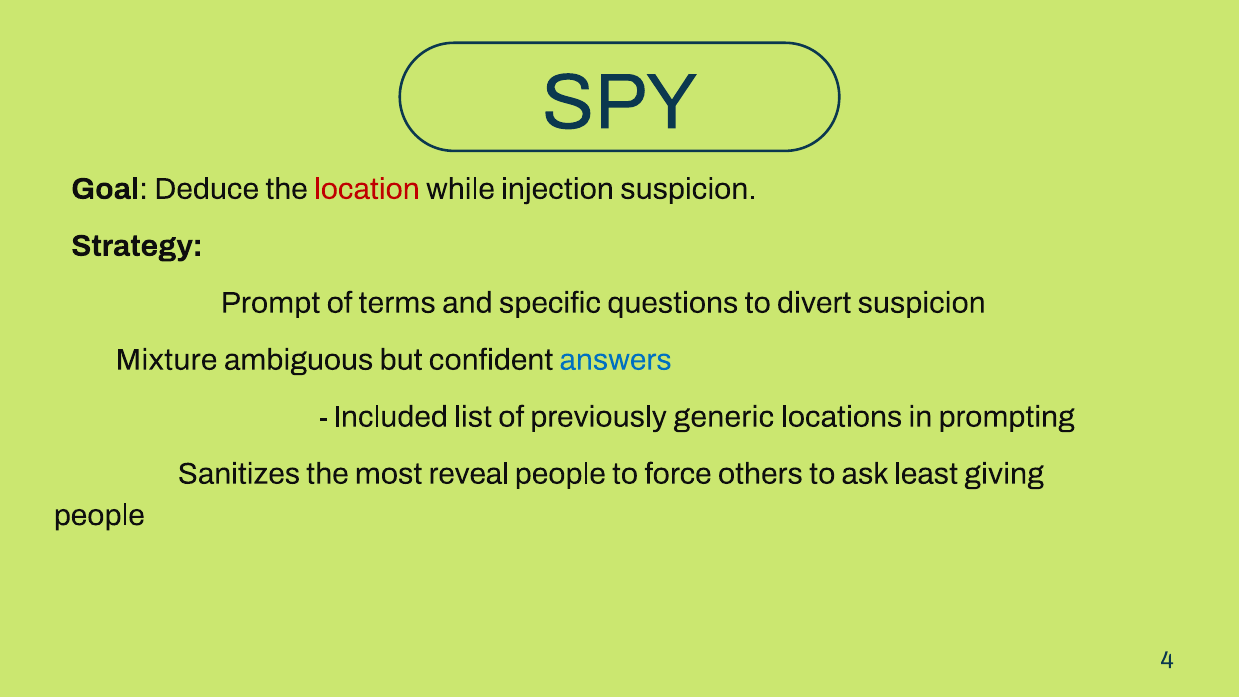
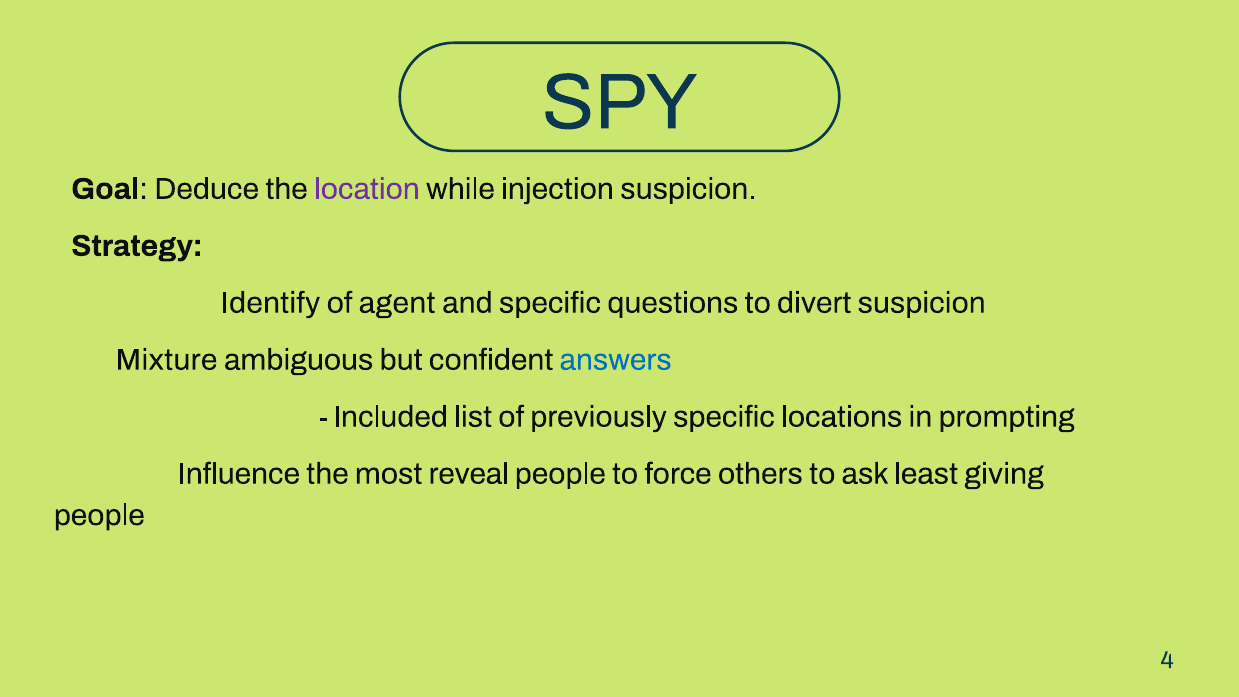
location colour: red -> purple
Prompt: Prompt -> Identify
terms: terms -> agent
previously generic: generic -> specific
Sanitizes: Sanitizes -> Influence
